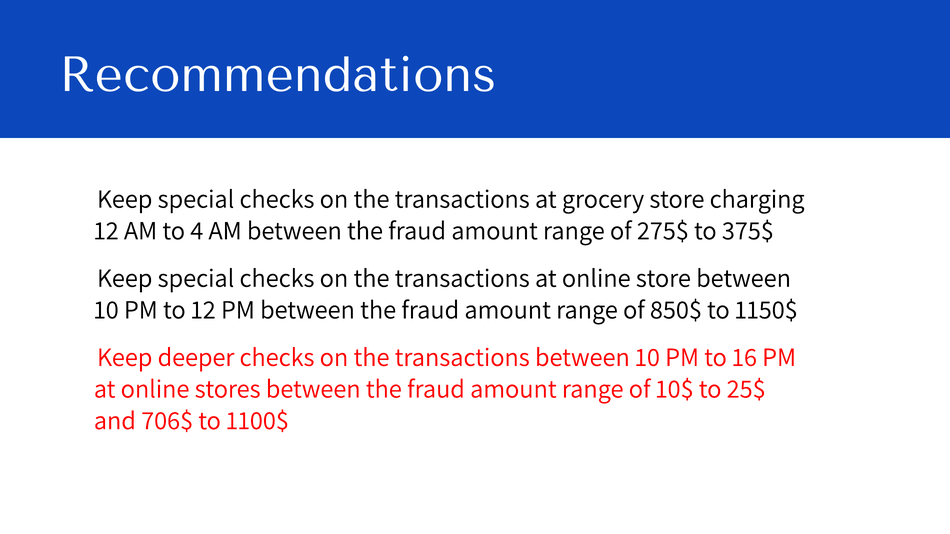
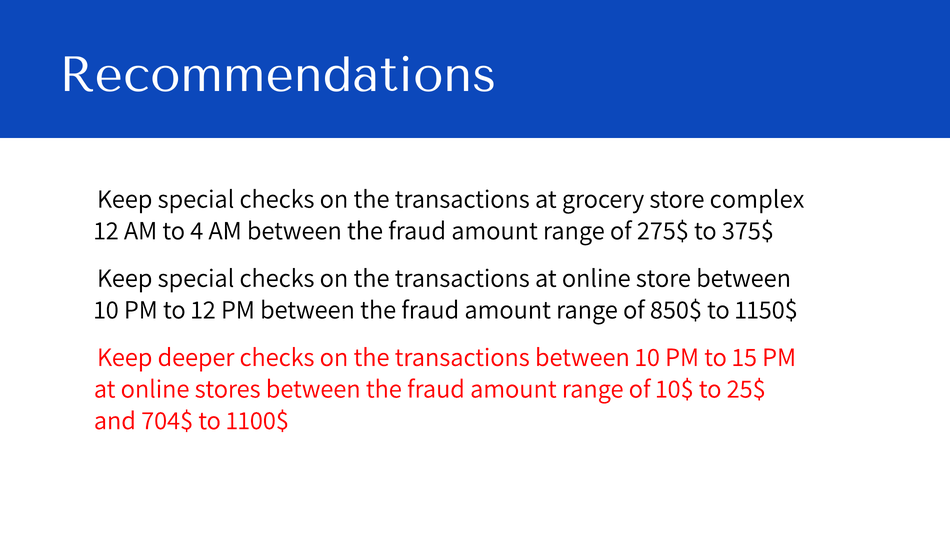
charging: charging -> complex
16: 16 -> 15
706$: 706$ -> 704$
